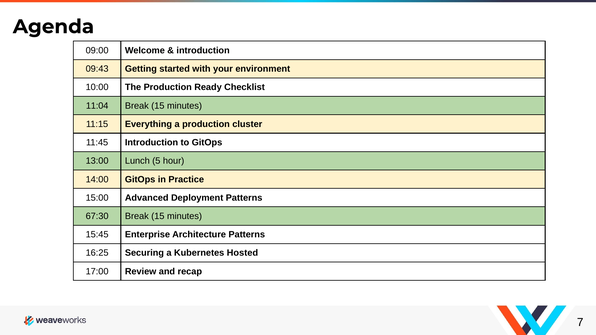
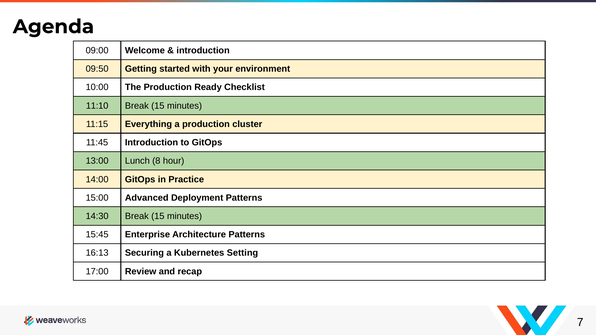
09:43: 09:43 -> 09:50
11:04: 11:04 -> 11:10
5: 5 -> 8
67:30: 67:30 -> 14:30
16:25: 16:25 -> 16:13
Hosted: Hosted -> Setting
